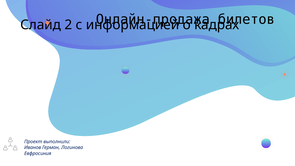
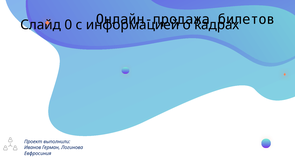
2: 2 -> 0
